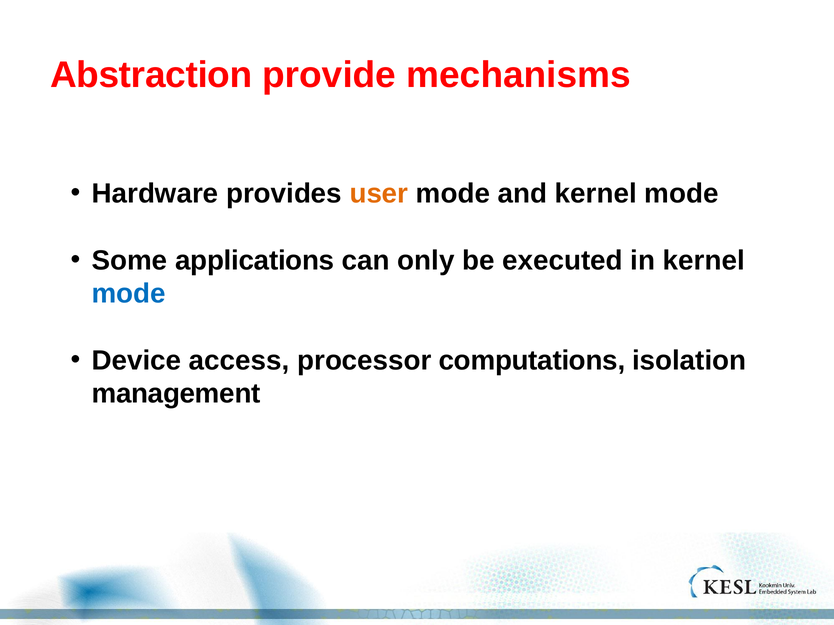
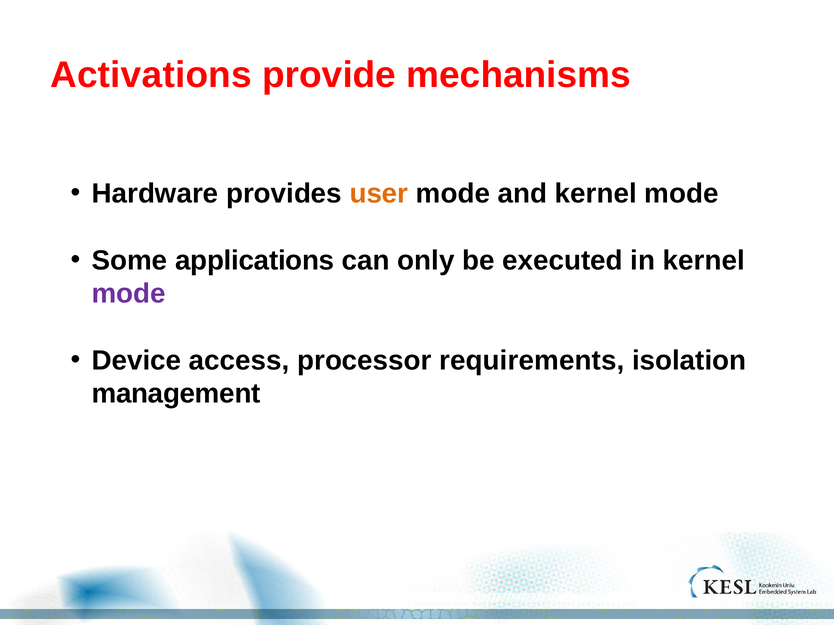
Abstraction: Abstraction -> Activations
mode at (129, 294) colour: blue -> purple
computations: computations -> requirements
